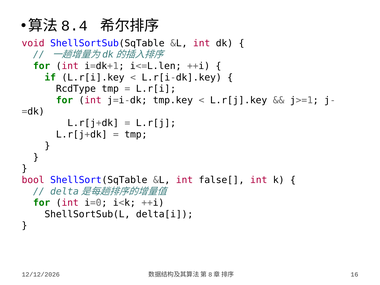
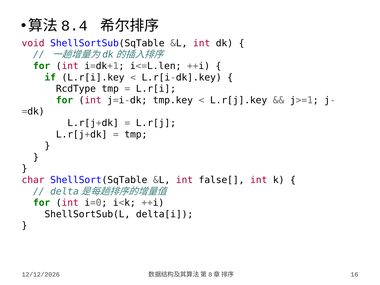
bool: bool -> char
